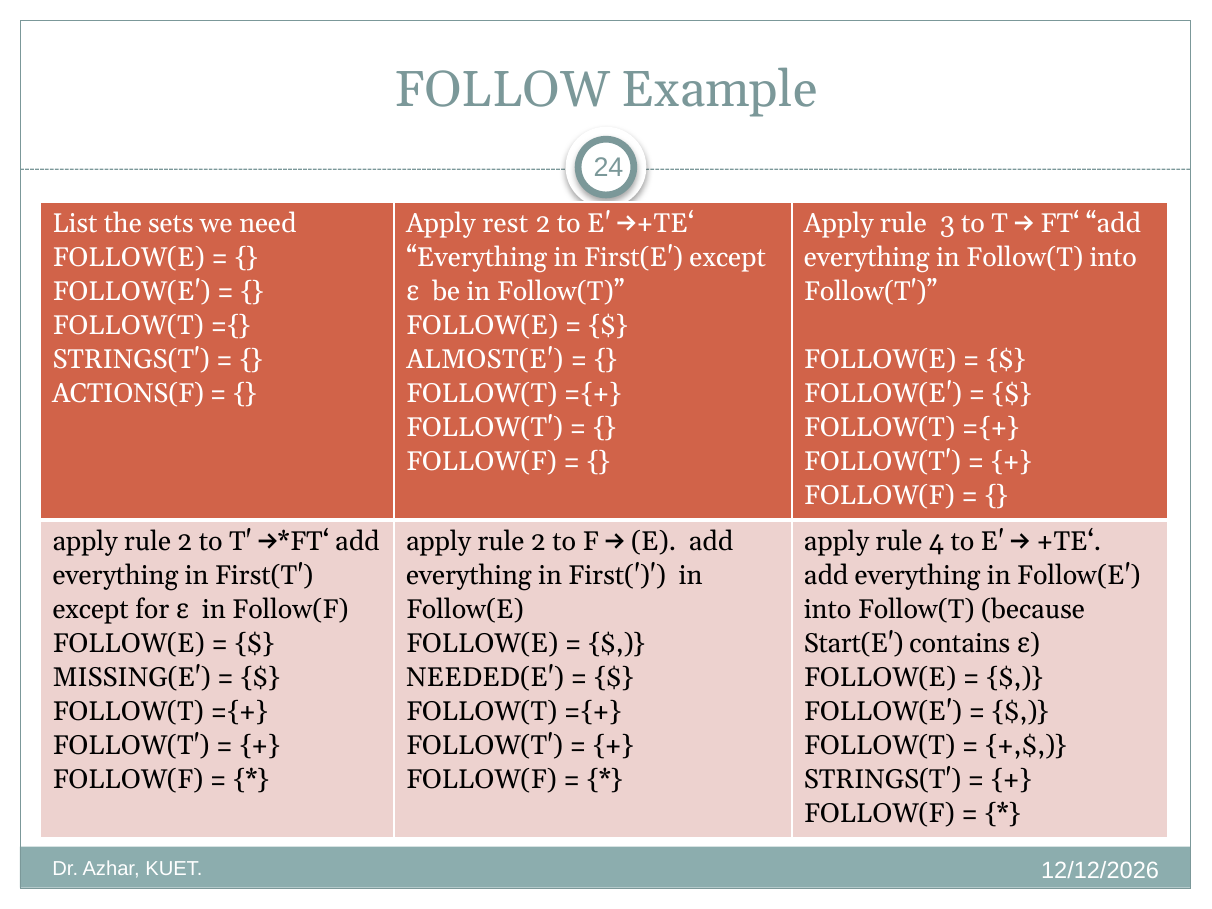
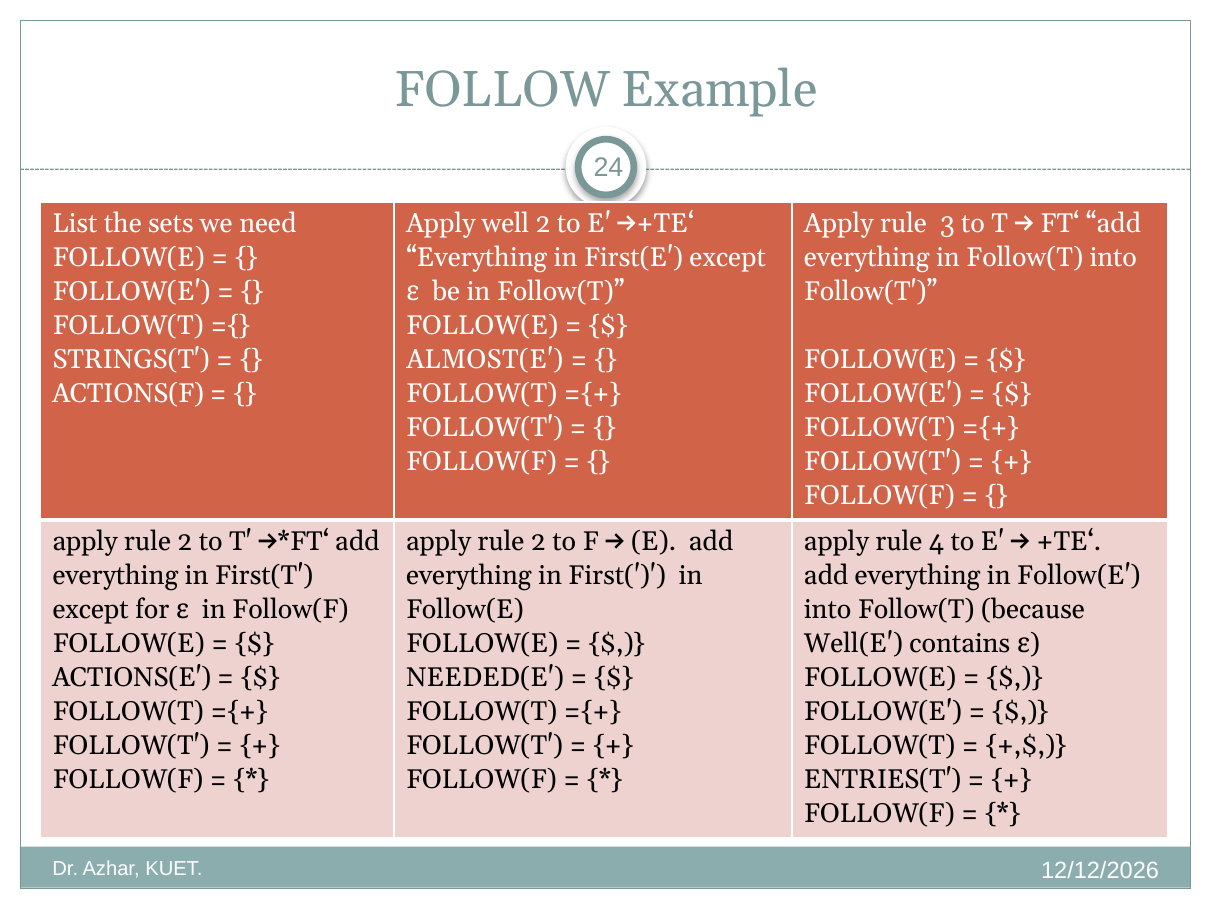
rest: rest -> well
Start(E: Start(E -> Well(E
MISSING(E: MISSING(E -> ACTIONS(E
STRINGS(T at (883, 780): STRINGS(T -> ENTRIES(T
